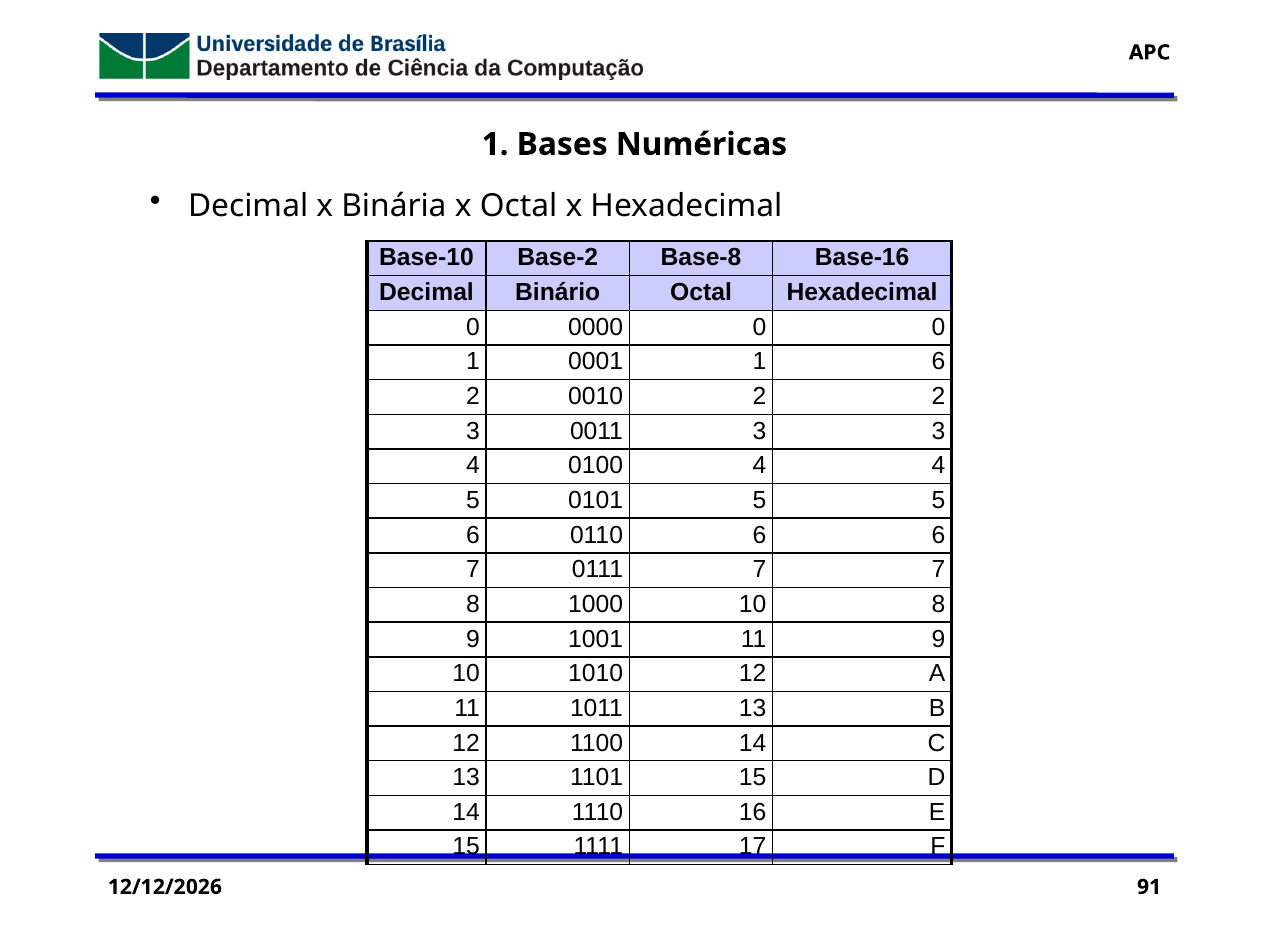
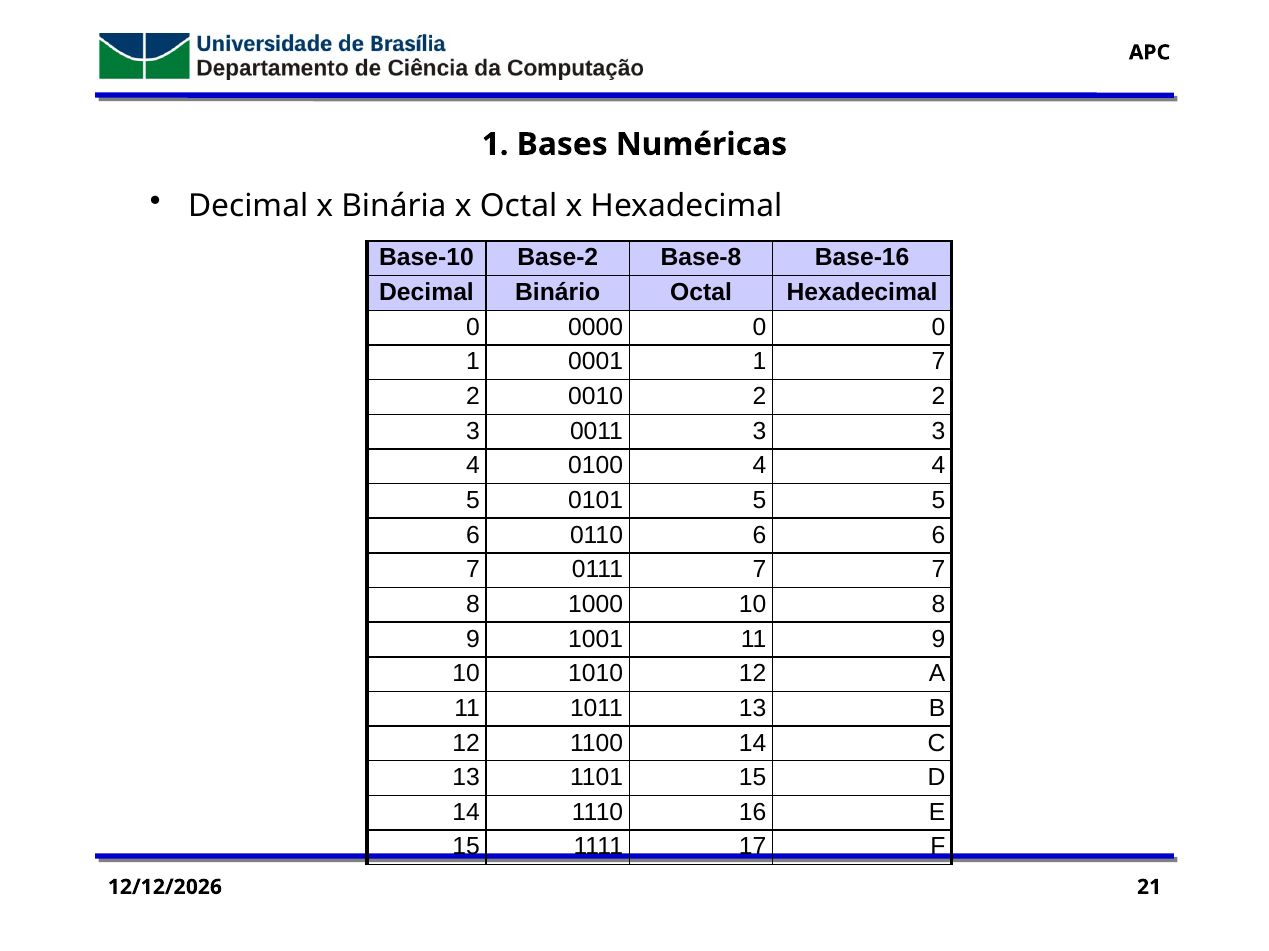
1 6: 6 -> 7
91: 91 -> 21
